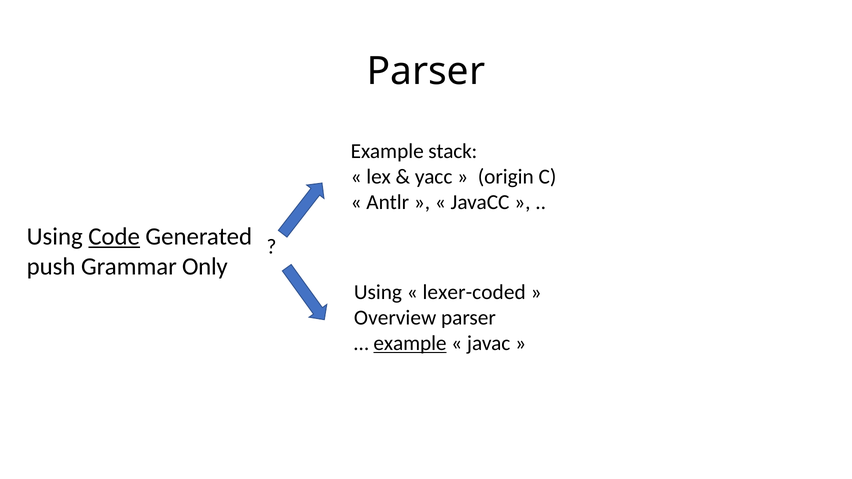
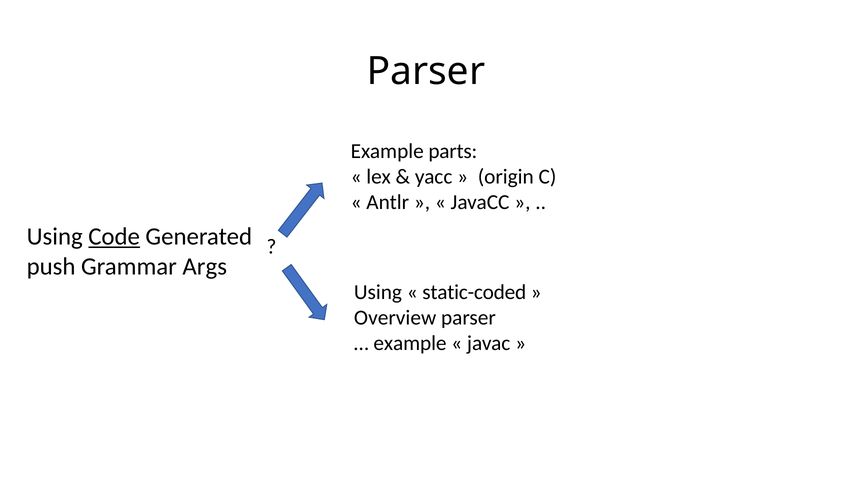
stack: stack -> parts
Only: Only -> Args
lexer-coded: lexer-coded -> static-coded
example at (410, 343) underline: present -> none
